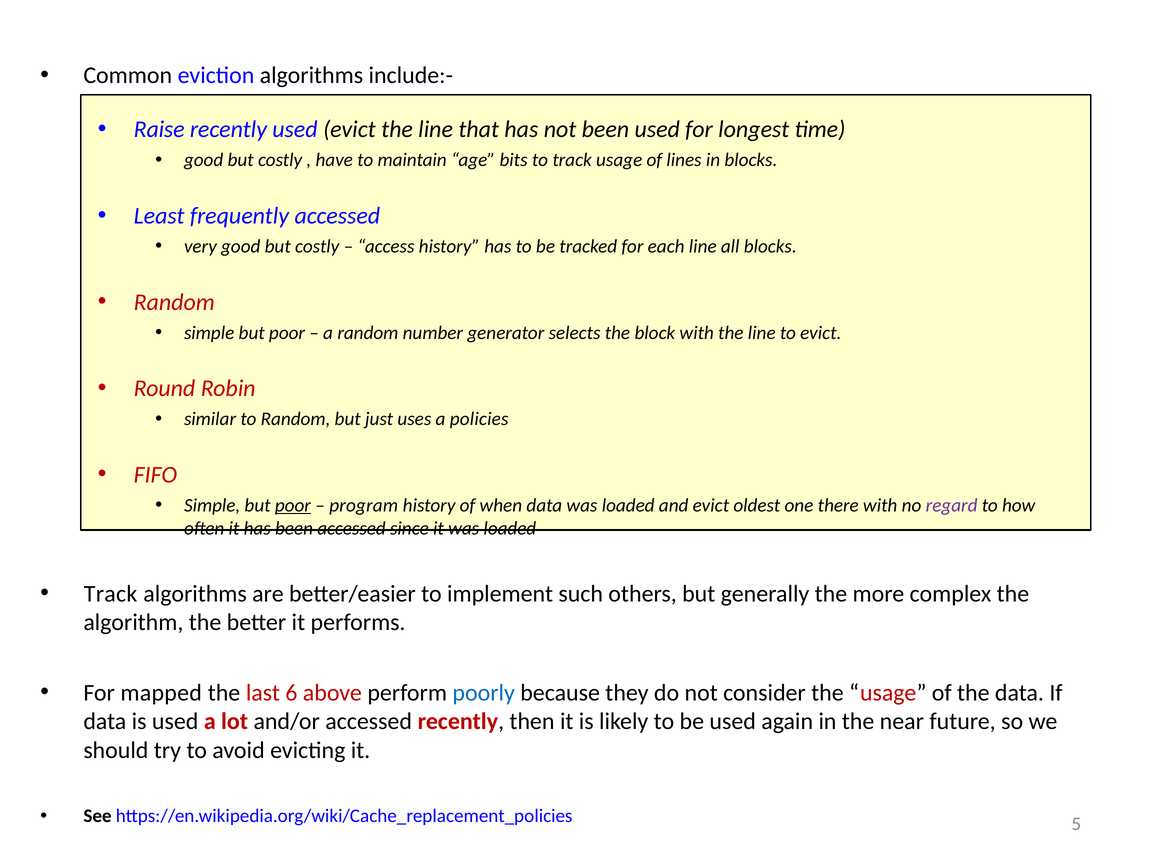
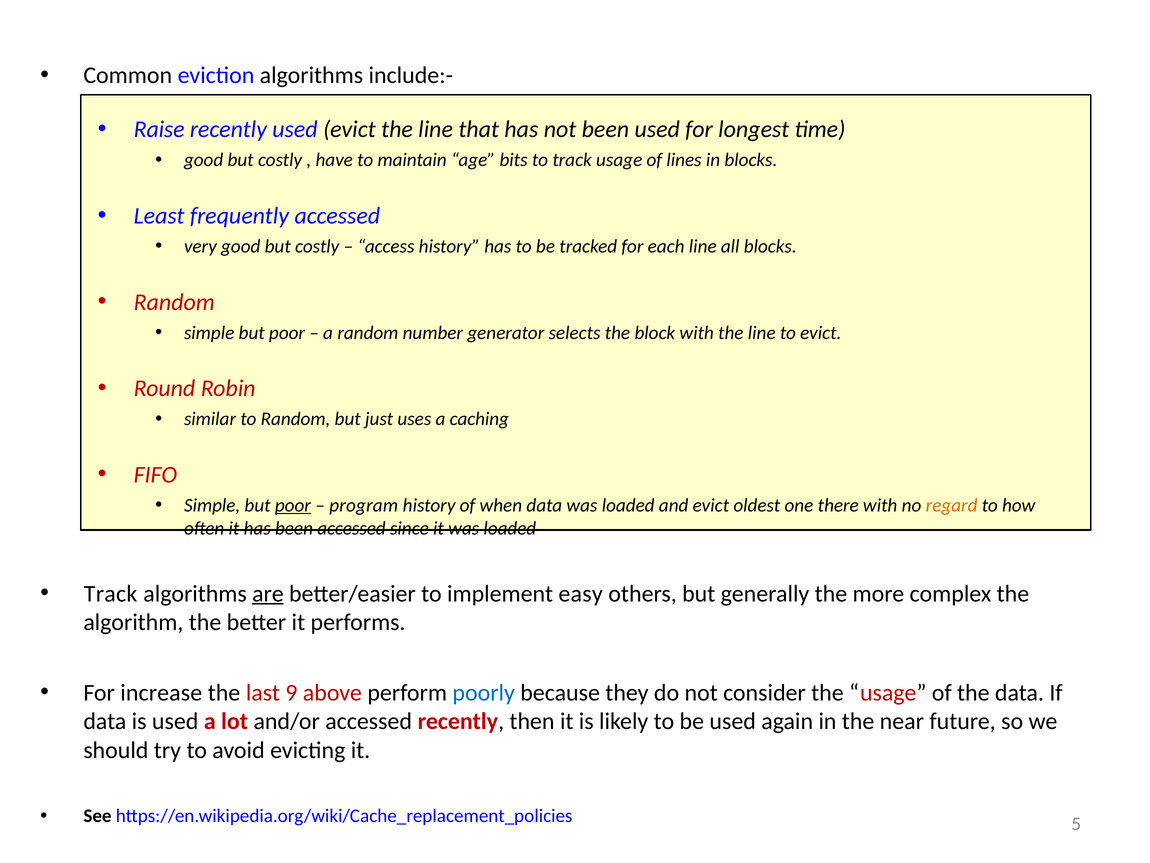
policies: policies -> caching
regard colour: purple -> orange
are underline: none -> present
such: such -> easy
mapped: mapped -> increase
6: 6 -> 9
